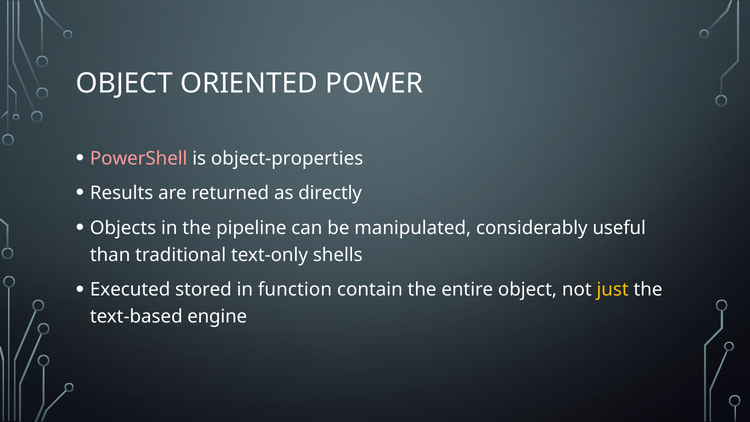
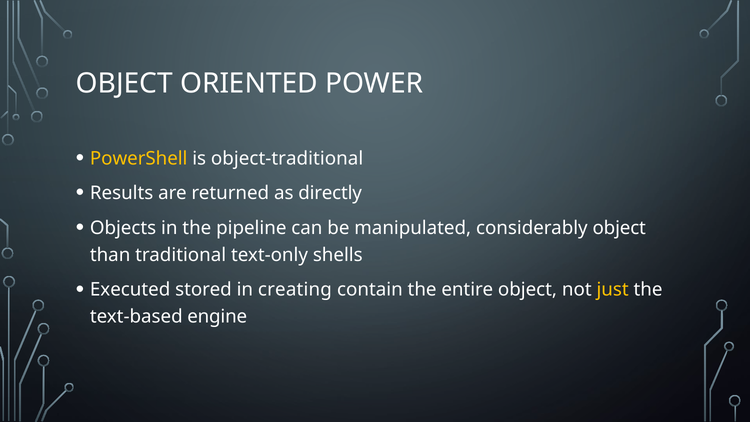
PowerShell colour: pink -> yellow
object-properties: object-properties -> object-traditional
considerably useful: useful -> object
function: function -> creating
